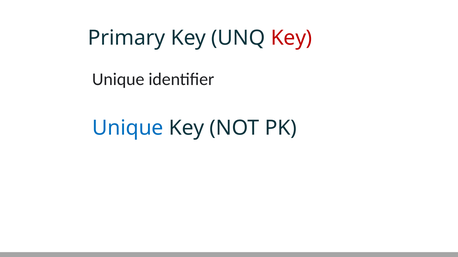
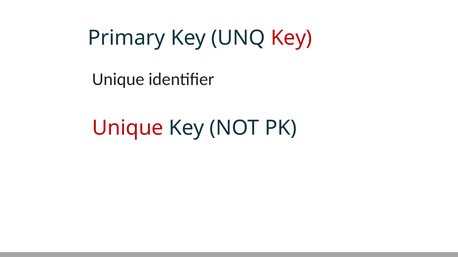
Unique at (128, 128) colour: blue -> red
